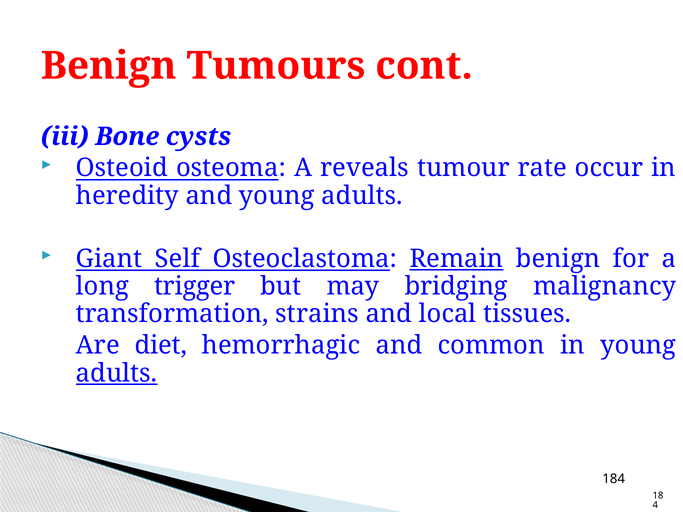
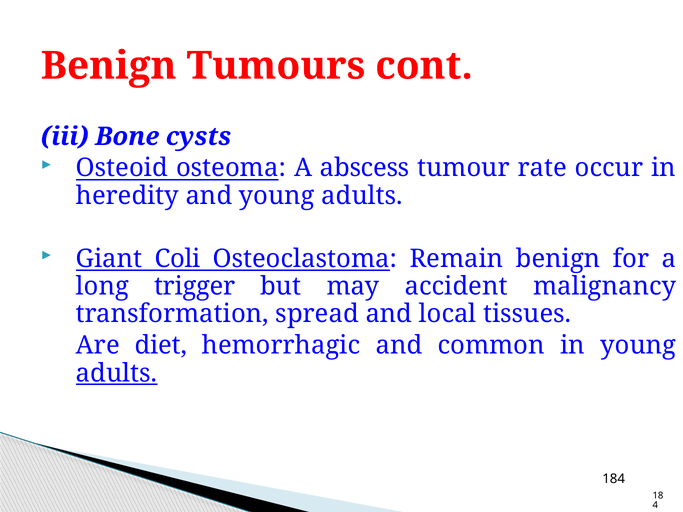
reveals: reveals -> abscess
Self: Self -> Coli
Remain underline: present -> none
bridging: bridging -> accident
strains: strains -> spread
